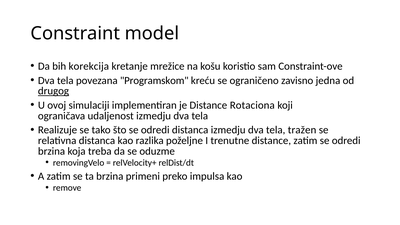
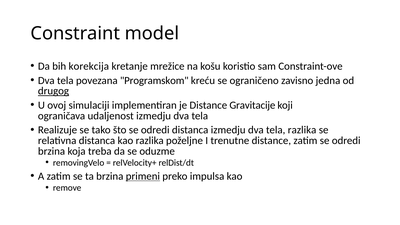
Rotaciona: Rotaciona -> Gravitacije
tela tražen: tražen -> razlika
primeni underline: none -> present
